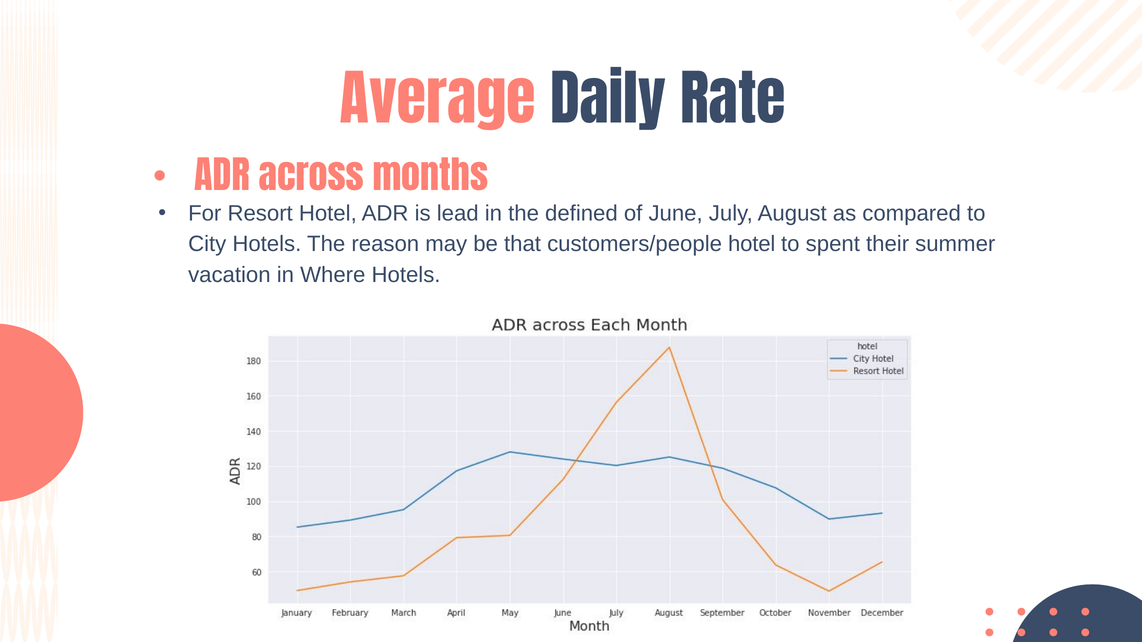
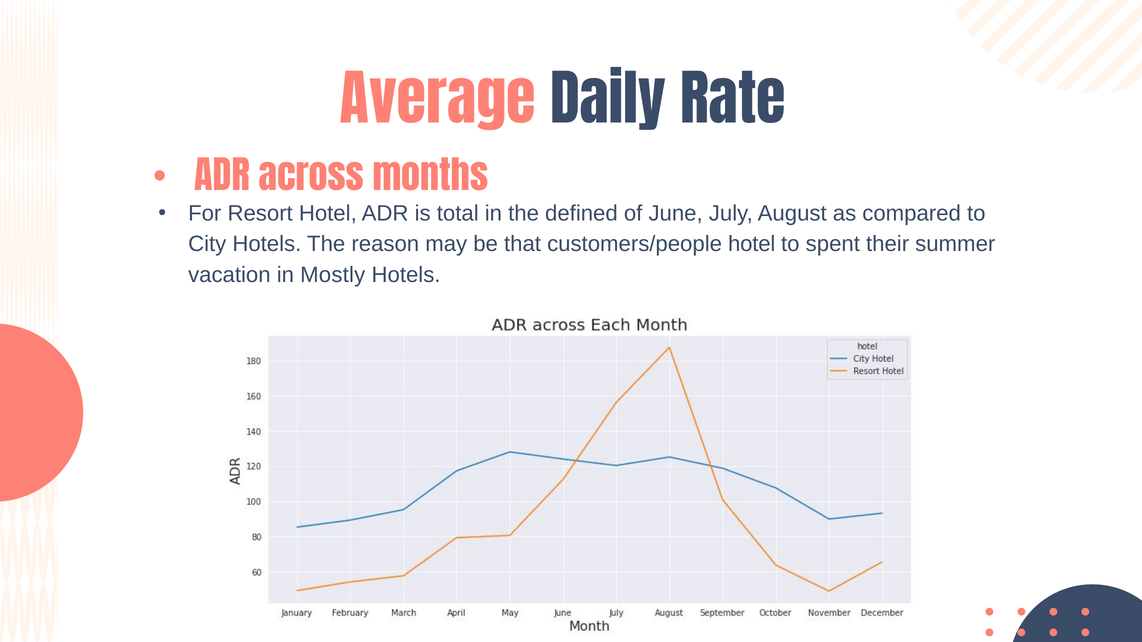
lead: lead -> total
Where: Where -> Mostly
